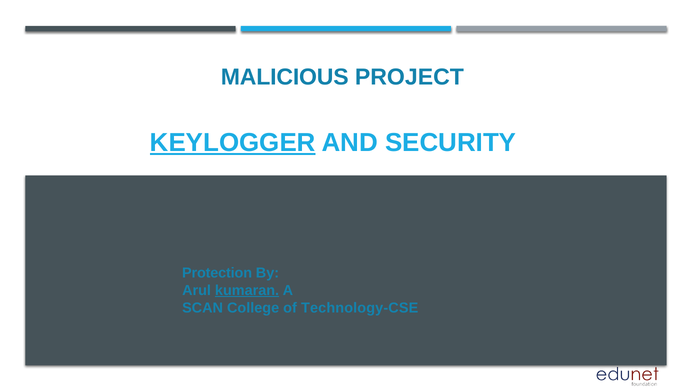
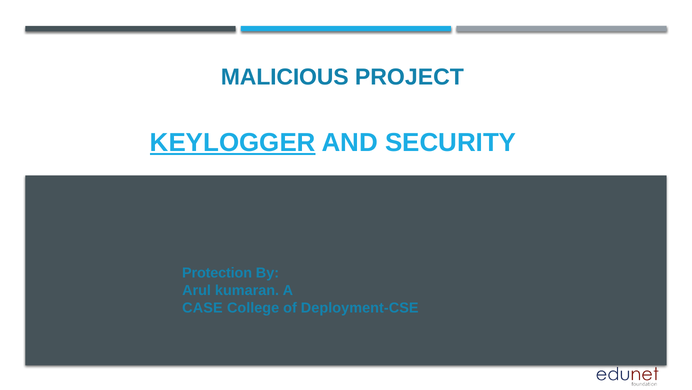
kumaran underline: present -> none
SCAN: SCAN -> CASE
Technology-CSE: Technology-CSE -> Deployment-CSE
